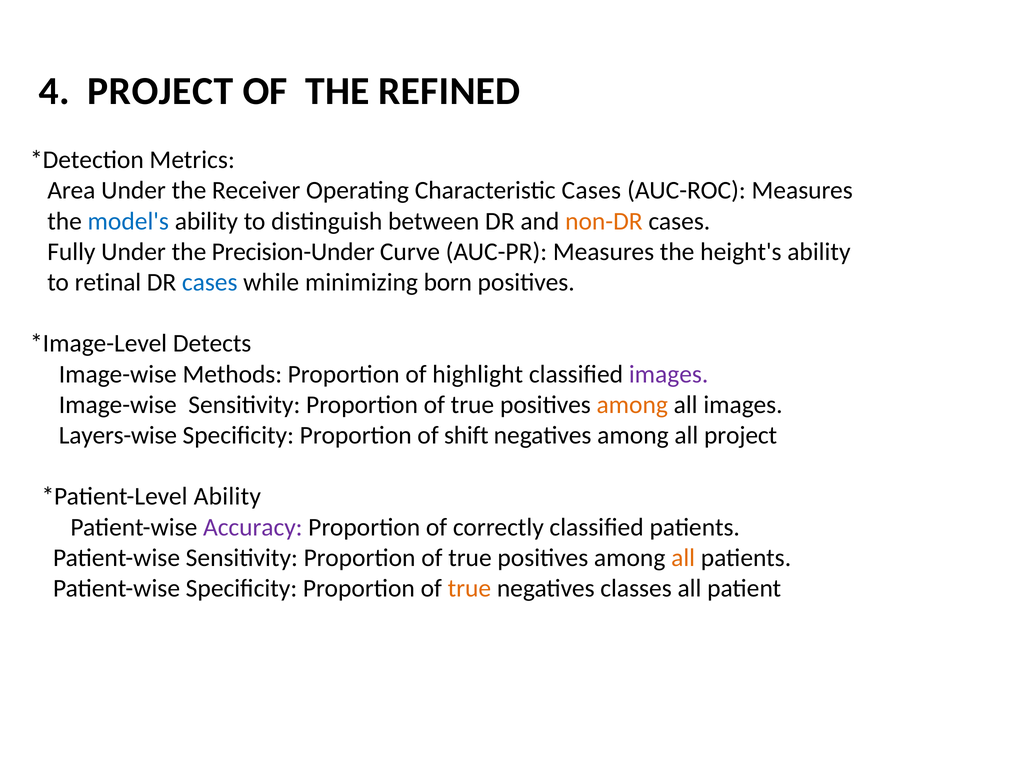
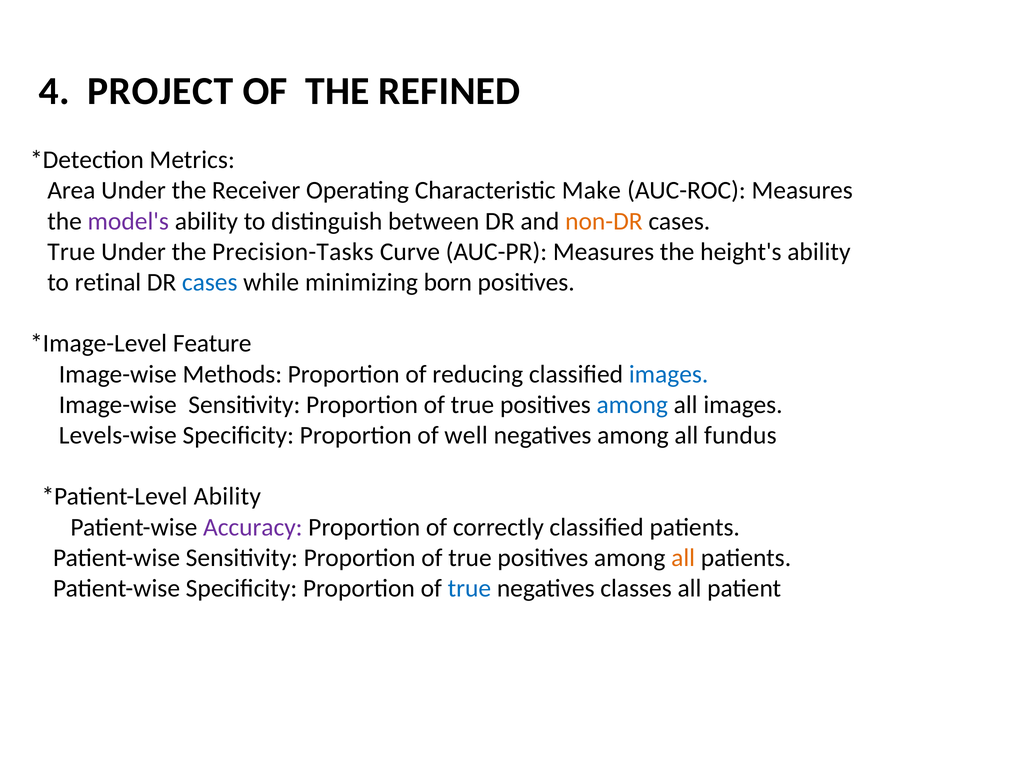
Characteristic Cases: Cases -> Make
model's colour: blue -> purple
Fully at (71, 252): Fully -> True
Precision-Under: Precision-Under -> Precision-Tasks
Detects: Detects -> Feature
highlight: highlight -> reducing
images at (669, 375) colour: purple -> blue
among at (632, 405) colour: orange -> blue
Layers-wise: Layers-wise -> Levels-wise
shift: shift -> well
all project: project -> fundus
true at (469, 589) colour: orange -> blue
